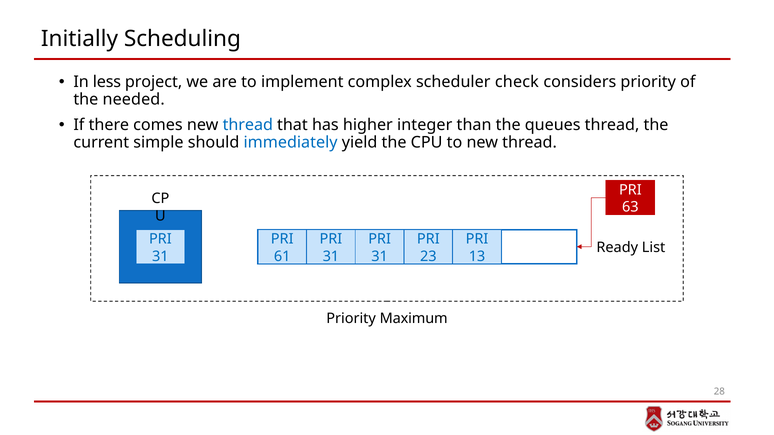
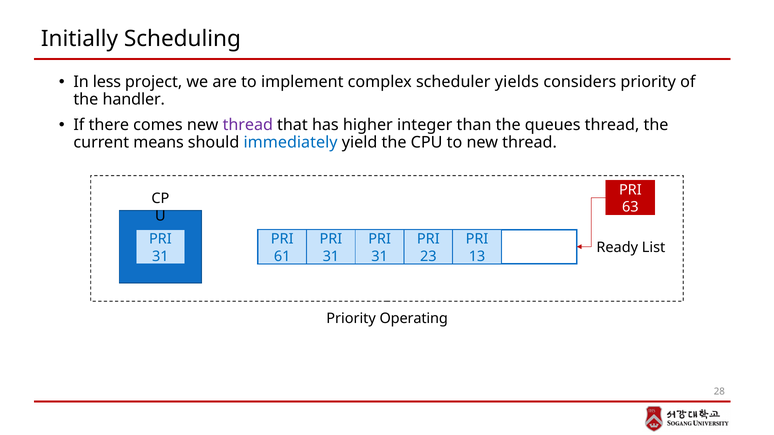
check: check -> yields
needed: needed -> handler
thread at (248, 125) colour: blue -> purple
simple: simple -> means
Maximum: Maximum -> Operating
